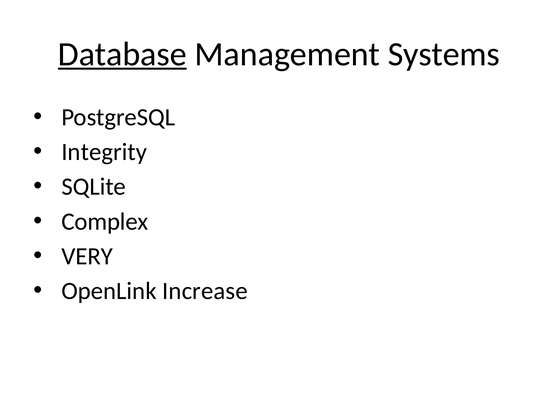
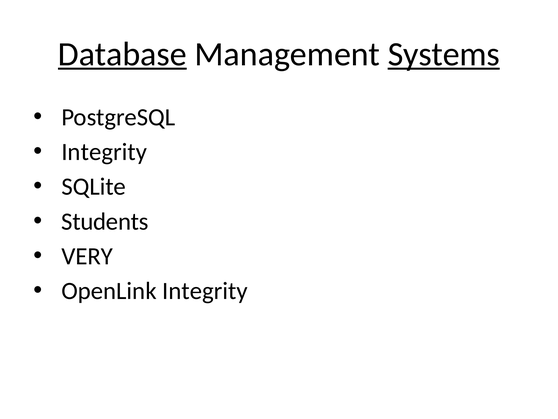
Systems underline: none -> present
Complex: Complex -> Students
OpenLink Increase: Increase -> Integrity
